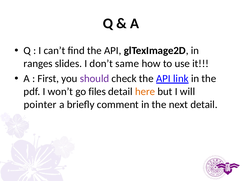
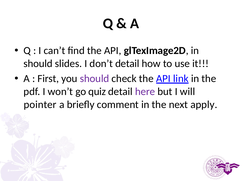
ranges at (38, 64): ranges -> should
don’t same: same -> detail
files: files -> quiz
here colour: orange -> purple
next detail: detail -> apply
